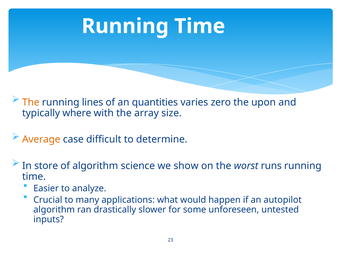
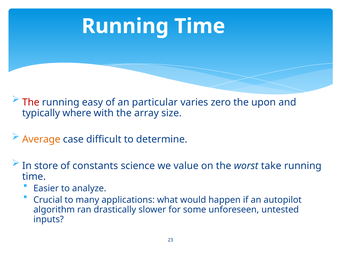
The at (31, 102) colour: orange -> red
lines: lines -> easy
quantities: quantities -> particular
of algorithm: algorithm -> constants
show: show -> value
runs: runs -> take
